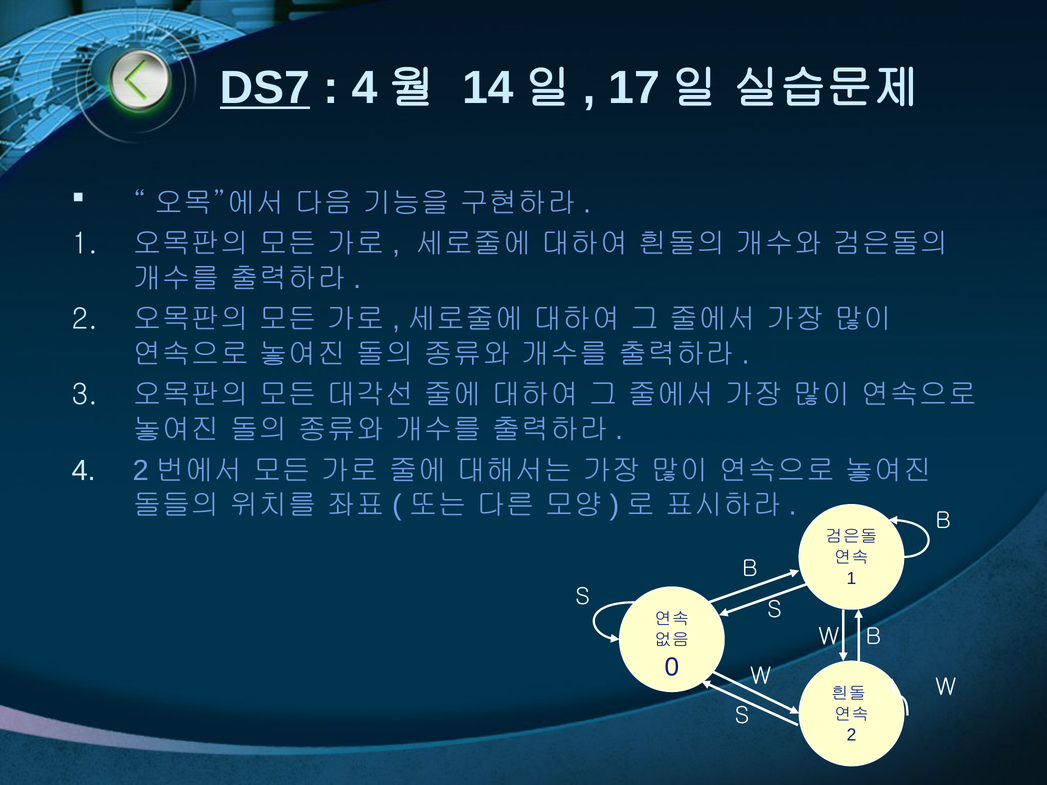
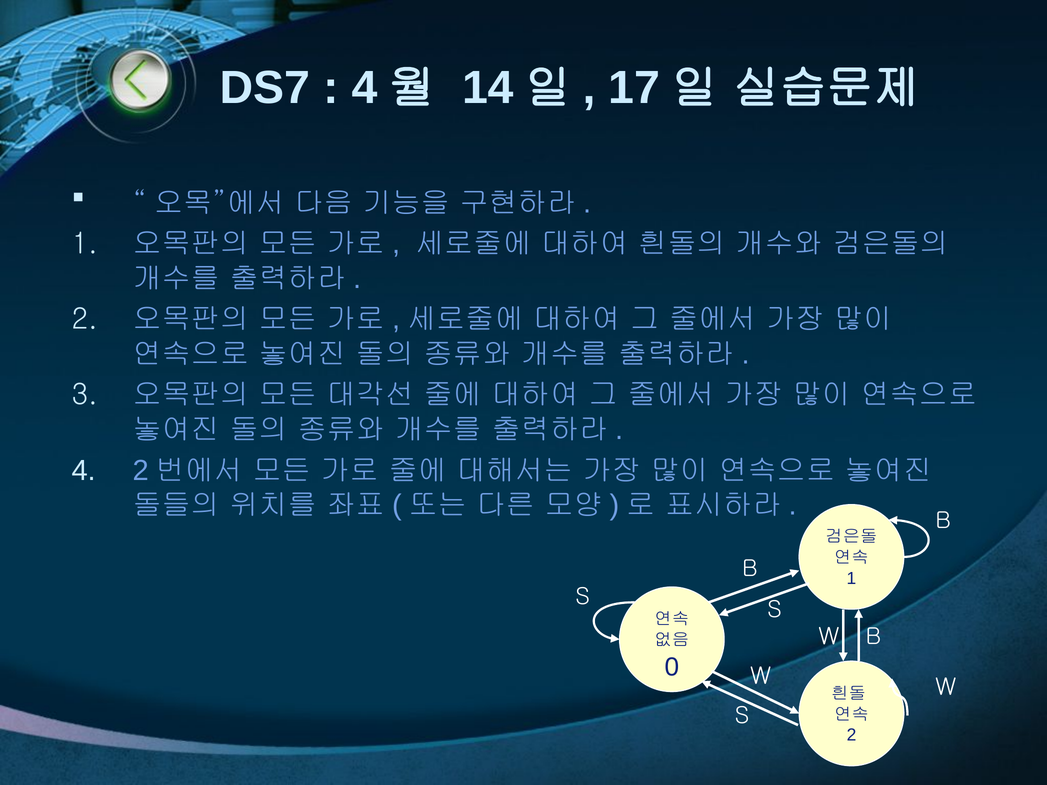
DS7 underline: present -> none
